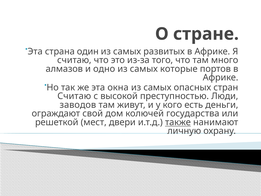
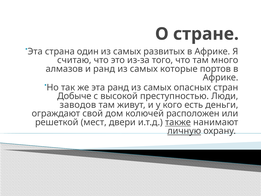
и одно: одно -> ранд
эта окна: окна -> ранд
Считаю at (74, 96): Считаю -> Добыче
государства: государства -> расположен
личную underline: none -> present
